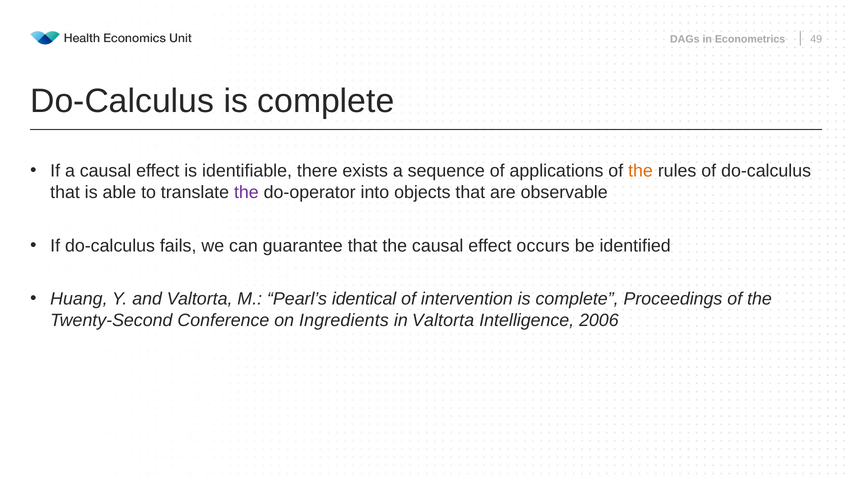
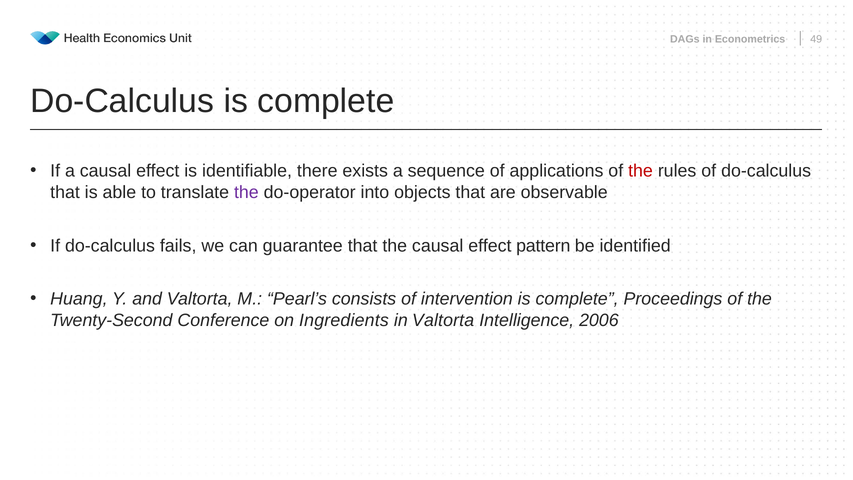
the at (641, 171) colour: orange -> red
occurs: occurs -> pattern
identical: identical -> consists
